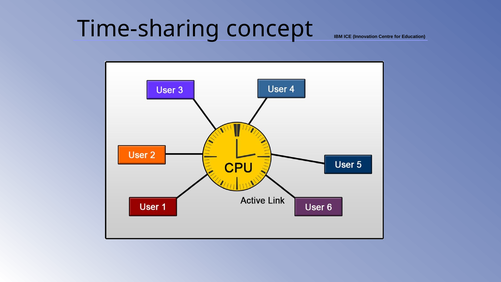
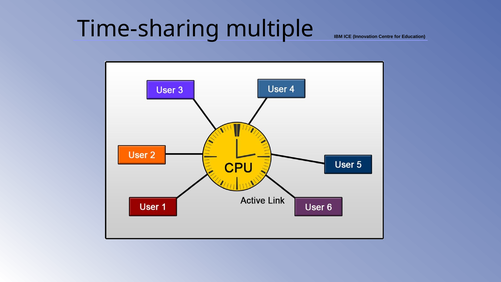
concept: concept -> multiple
